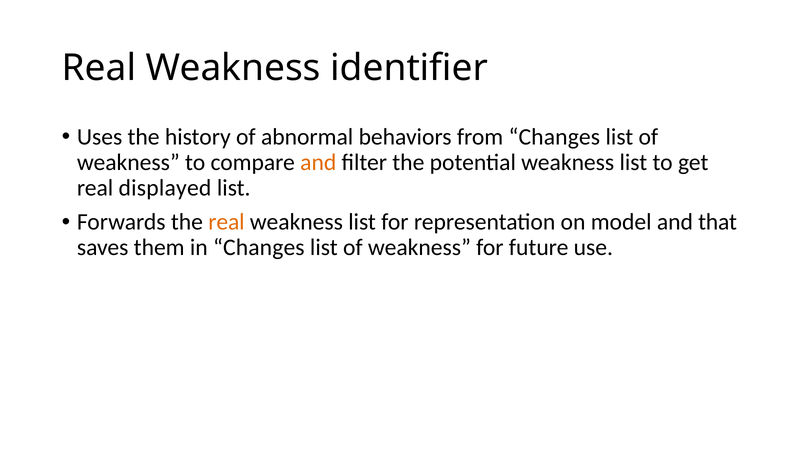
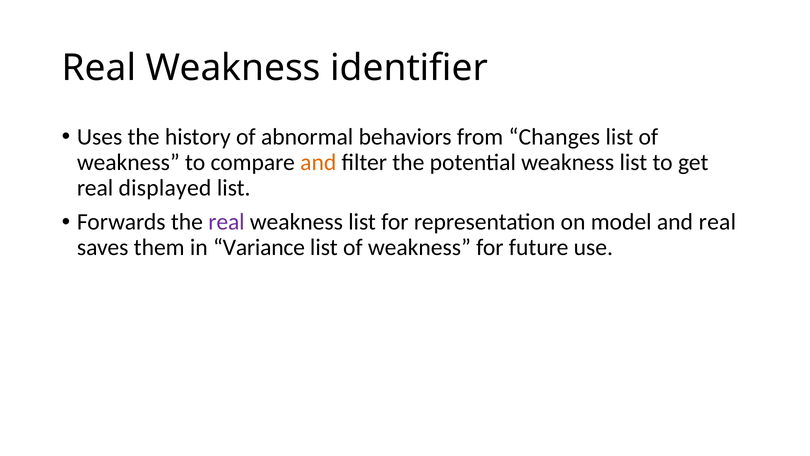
real at (226, 222) colour: orange -> purple
and that: that -> real
in Changes: Changes -> Variance
